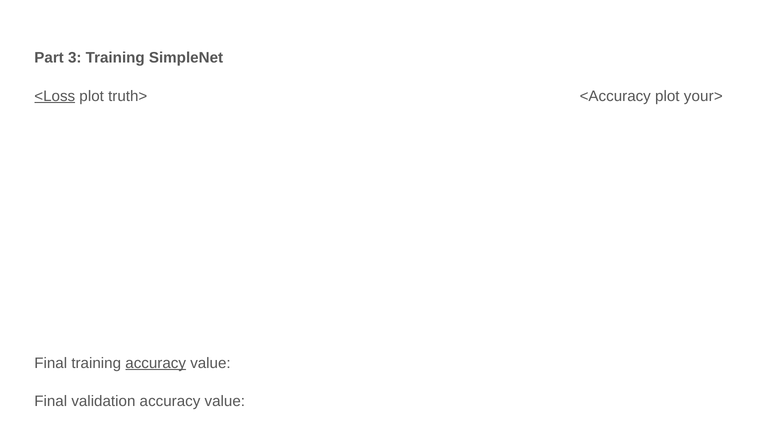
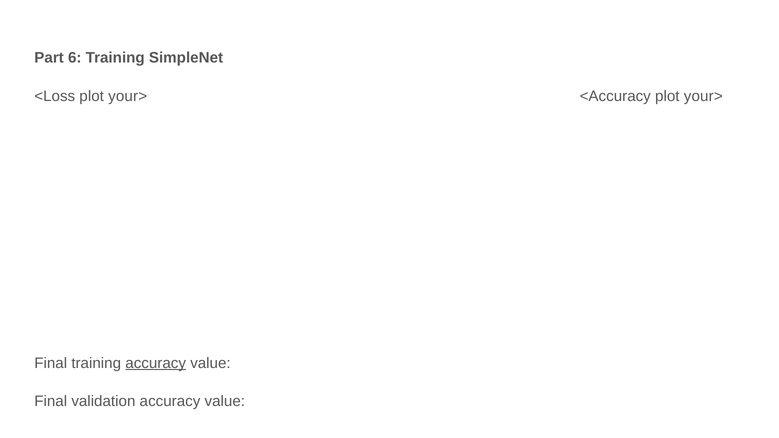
3: 3 -> 6
<Loss underline: present -> none
truth> at (128, 96): truth> -> your>
